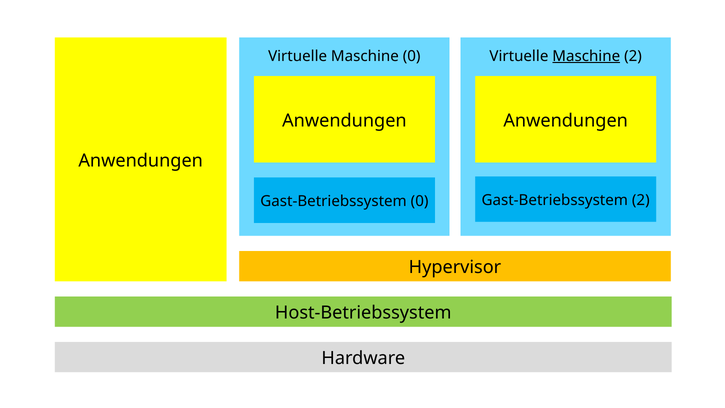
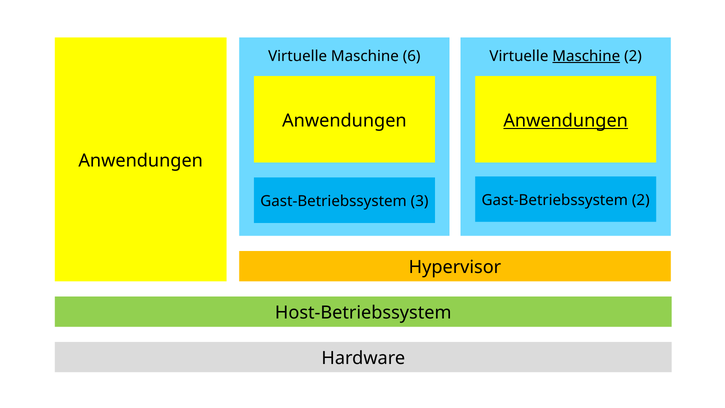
Maschine 0: 0 -> 6
Anwendungen at (566, 120) underline: none -> present
Gast-Betriebssystem 0: 0 -> 3
